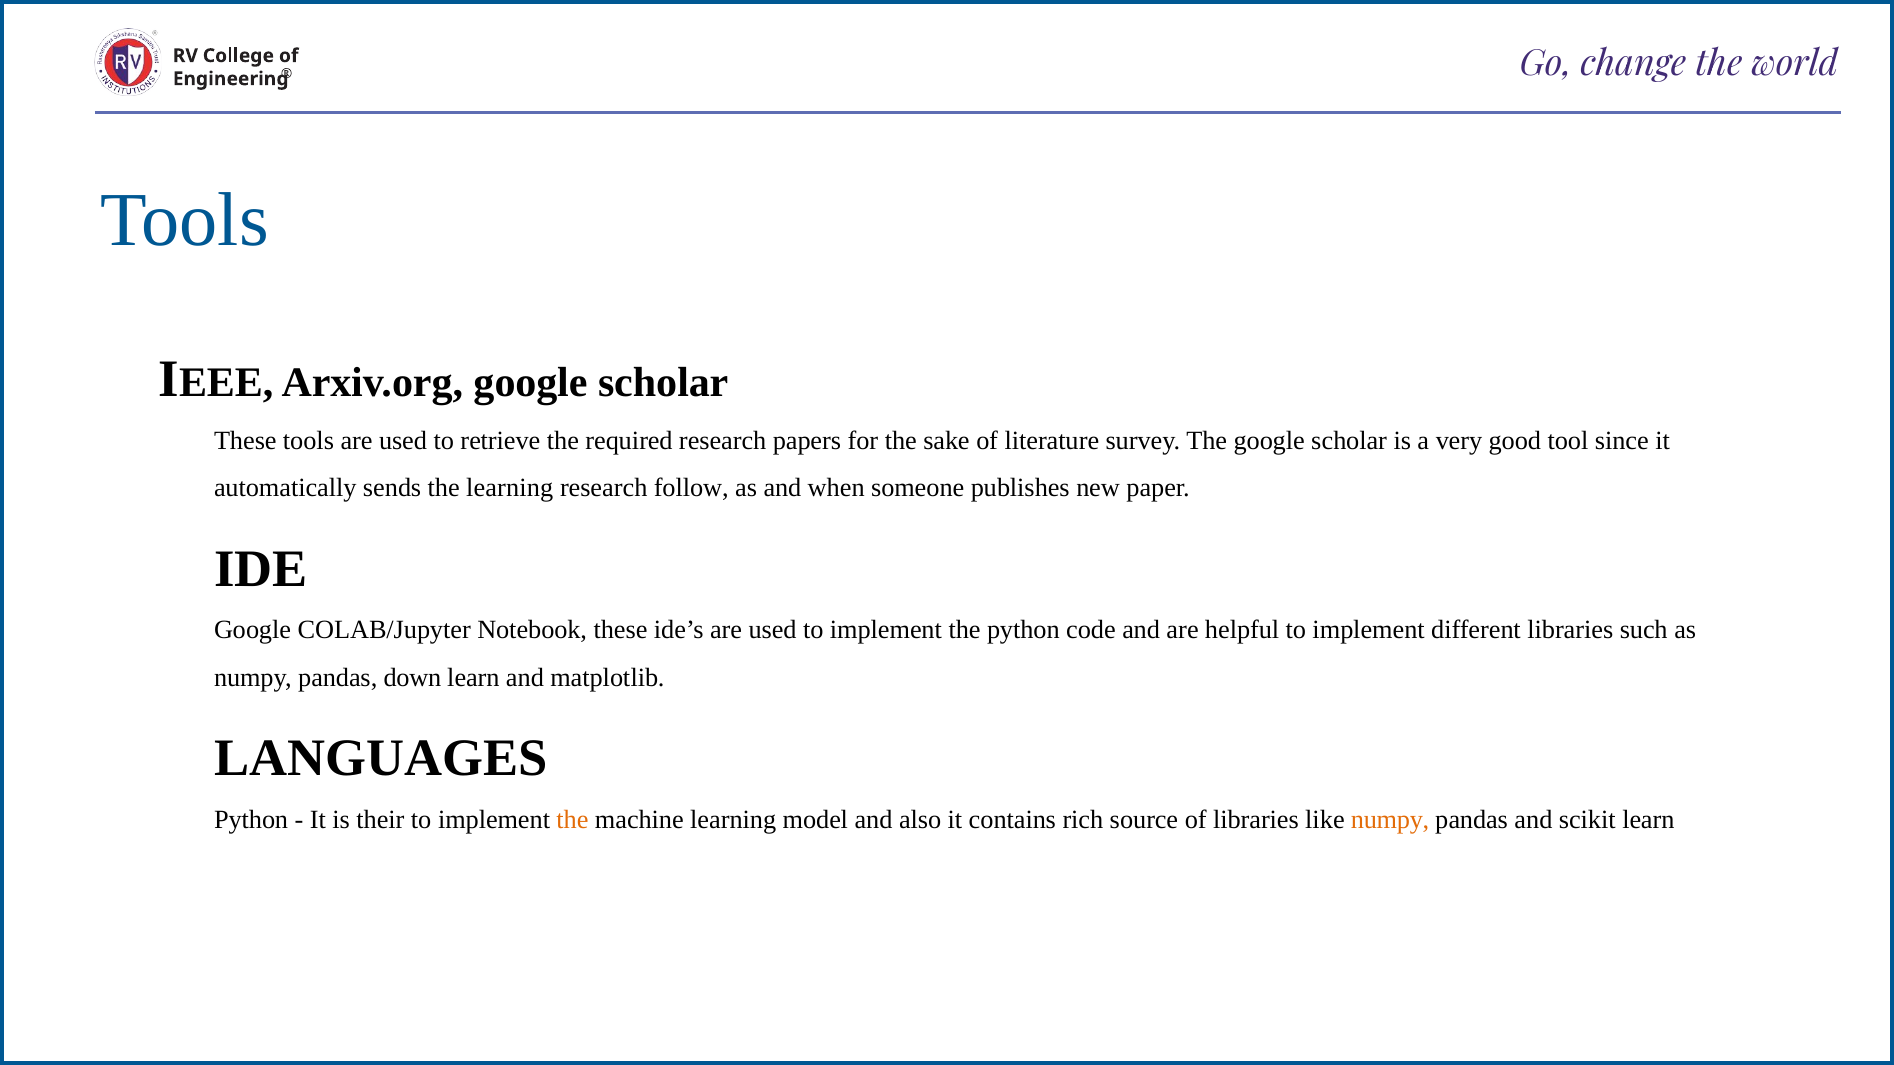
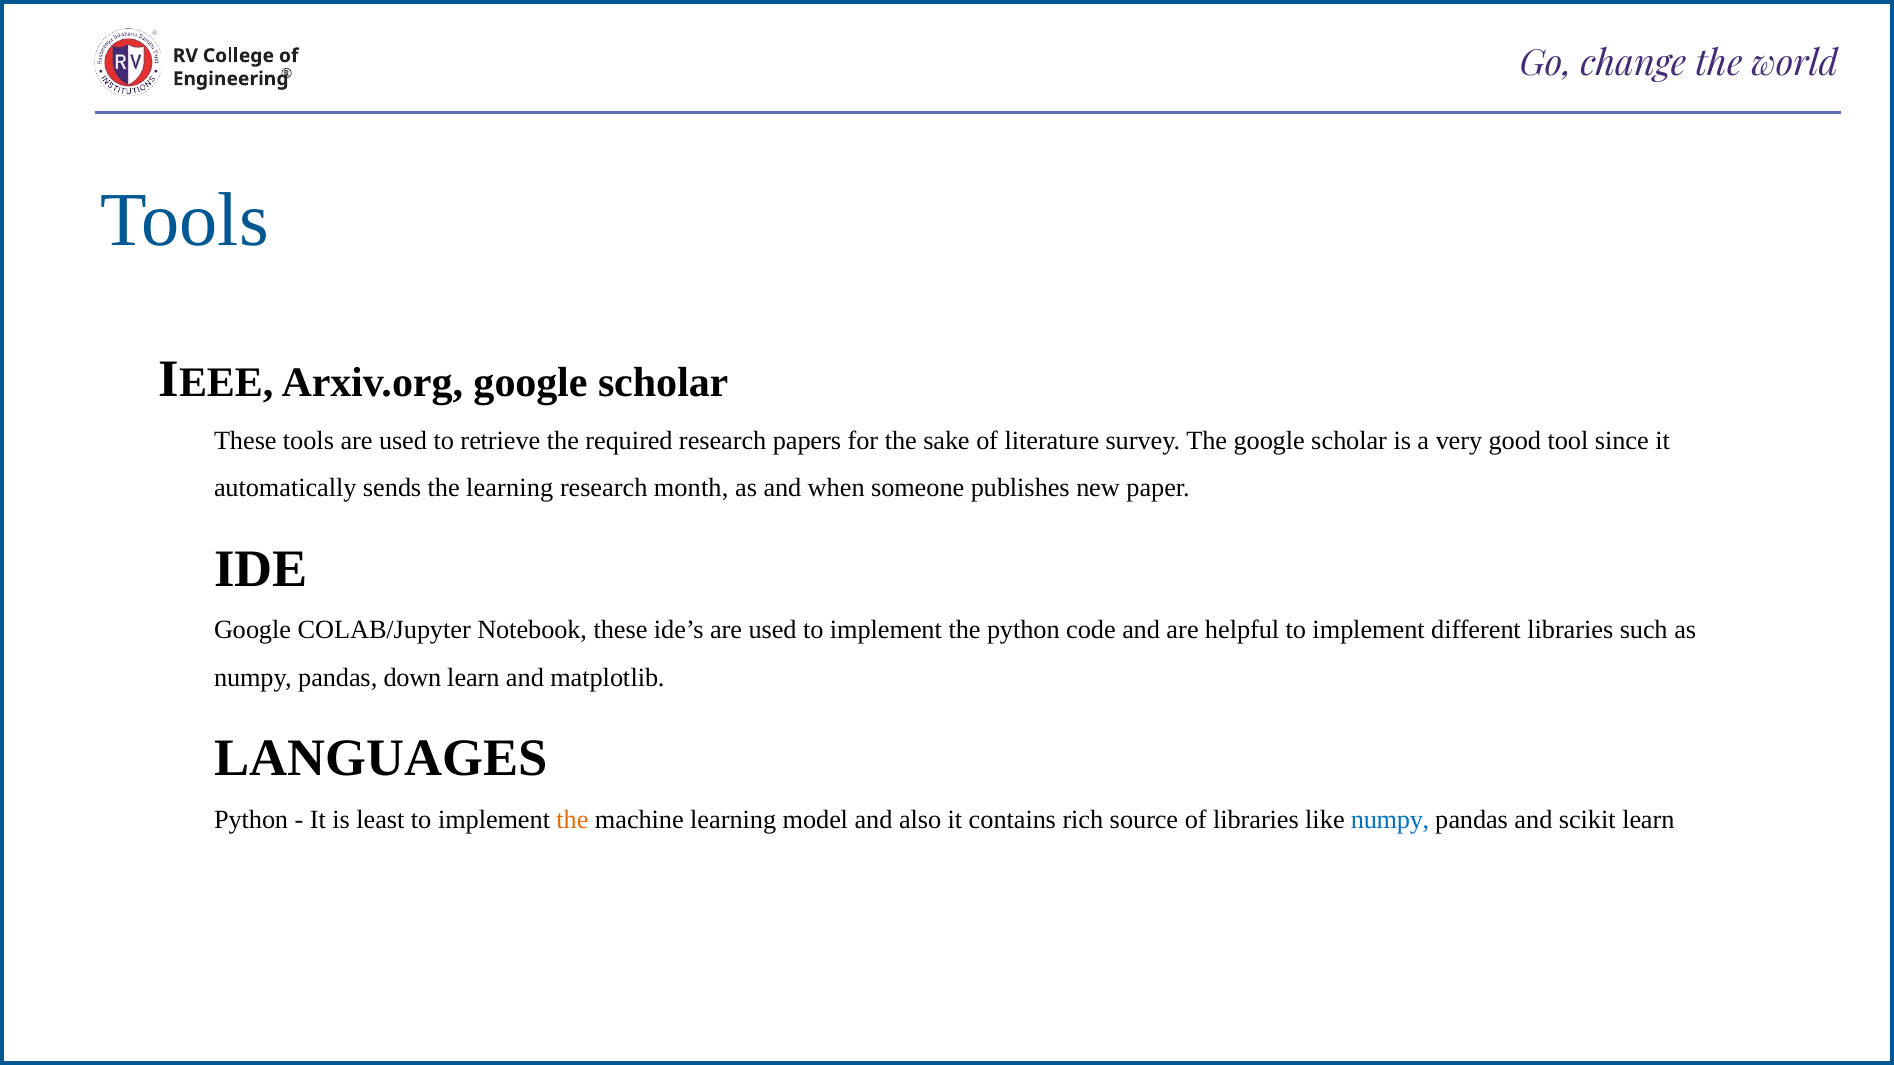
follow: follow -> month
their: their -> least
numpy at (1390, 820) colour: orange -> blue
